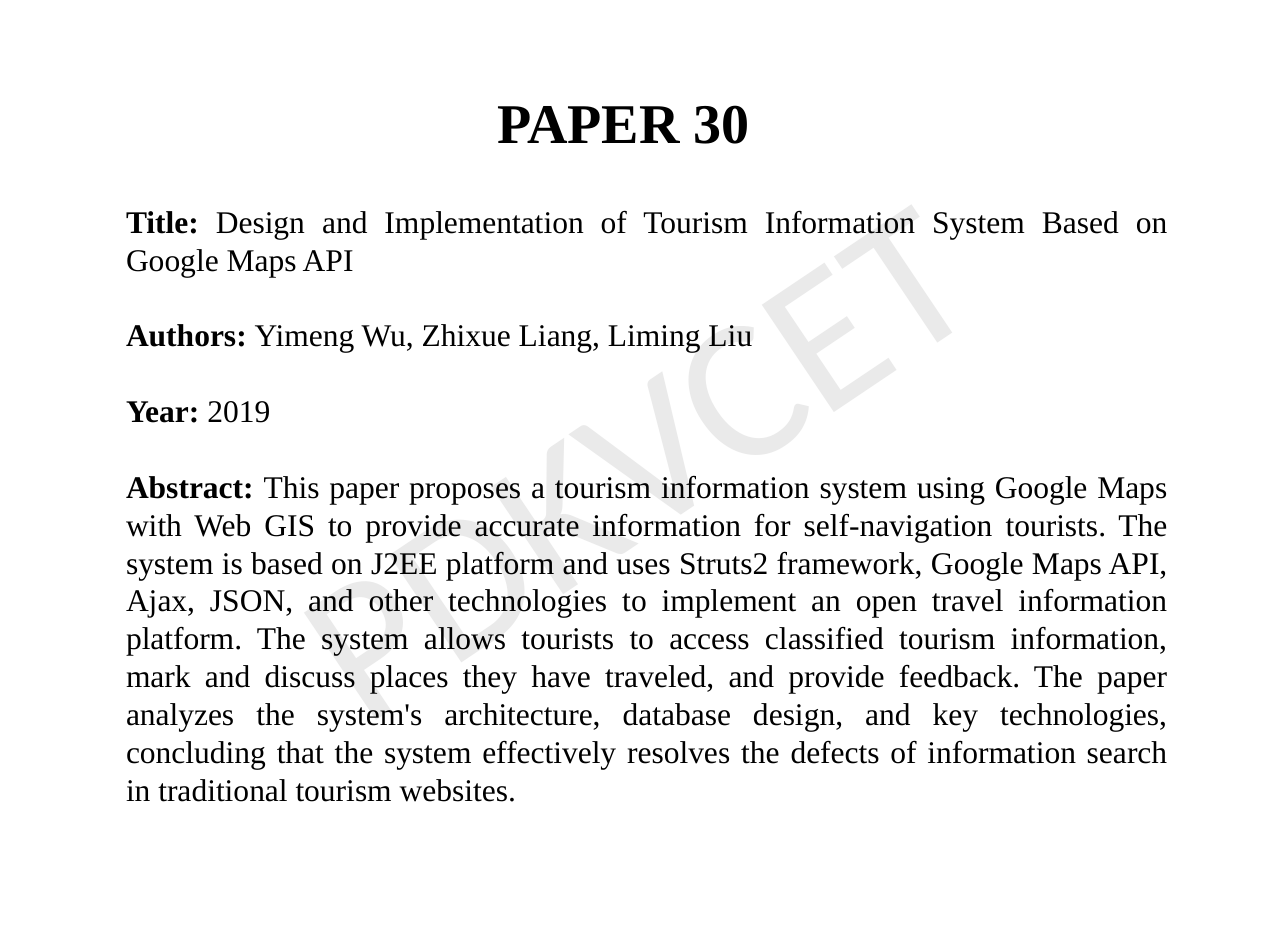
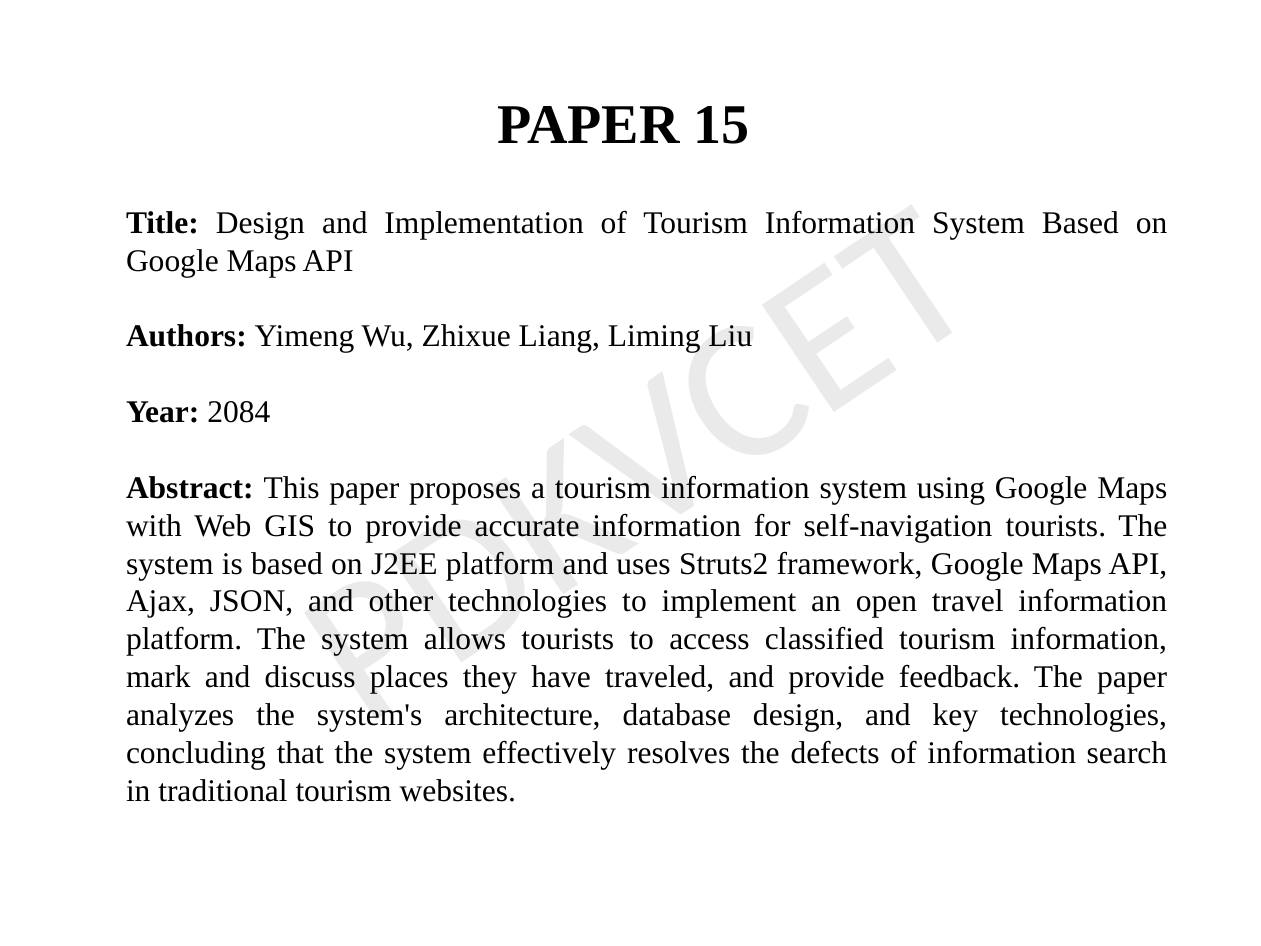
30: 30 -> 15
2019: 2019 -> 2084
